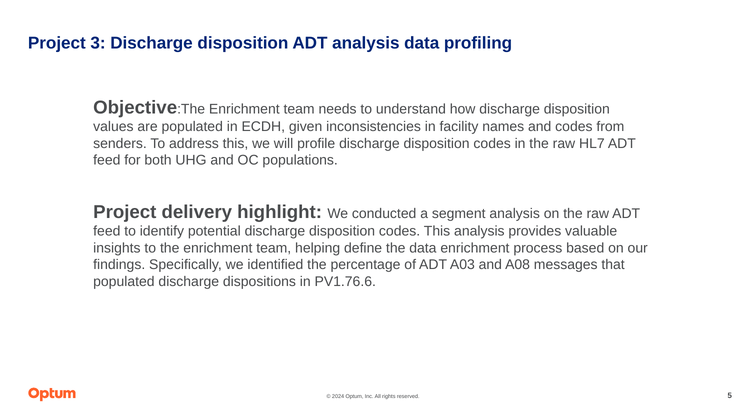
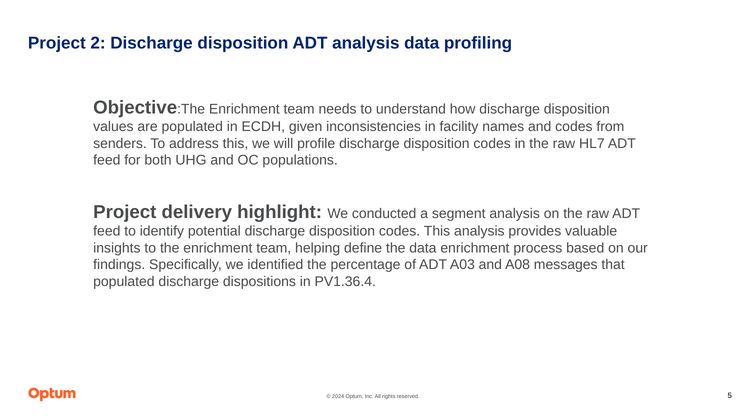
3: 3 -> 2
PV1.76.6: PV1.76.6 -> PV1.36.4
